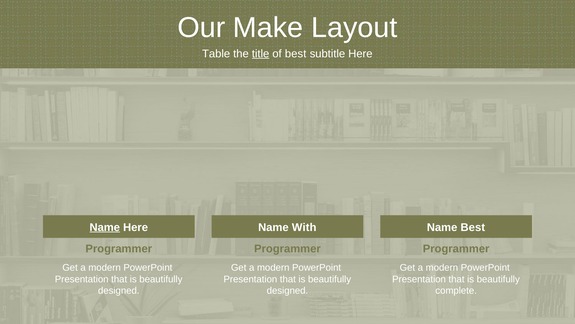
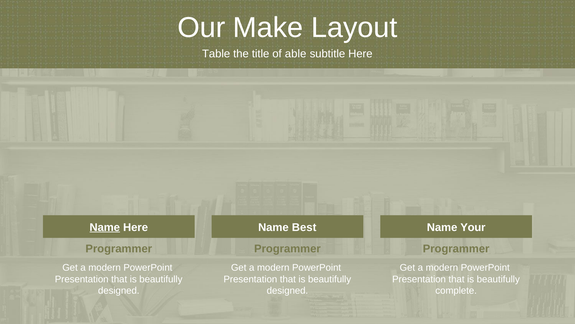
title underline: present -> none
of best: best -> able
With: With -> Best
Name Best: Best -> Your
